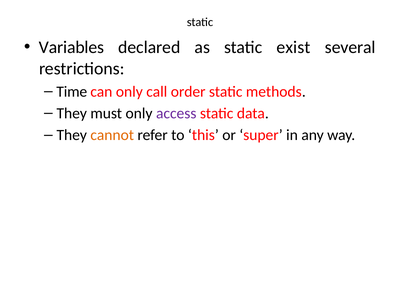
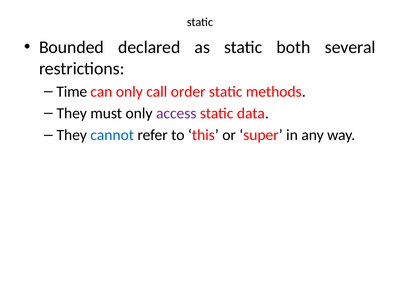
Variables: Variables -> Bounded
exist: exist -> both
cannot colour: orange -> blue
